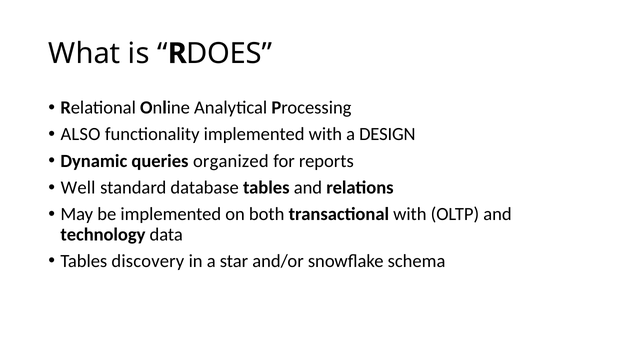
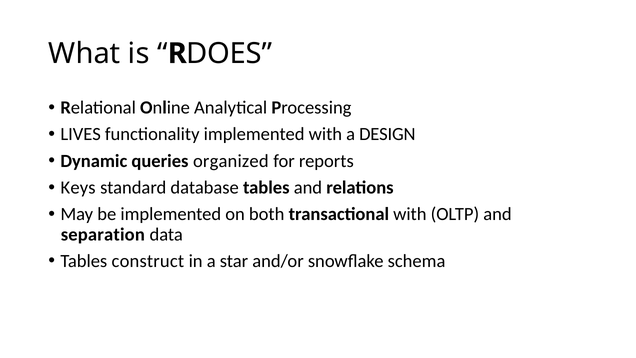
ALSO: ALSO -> LIVES
Well: Well -> Keys
technology: technology -> separation
discovery: discovery -> construct
